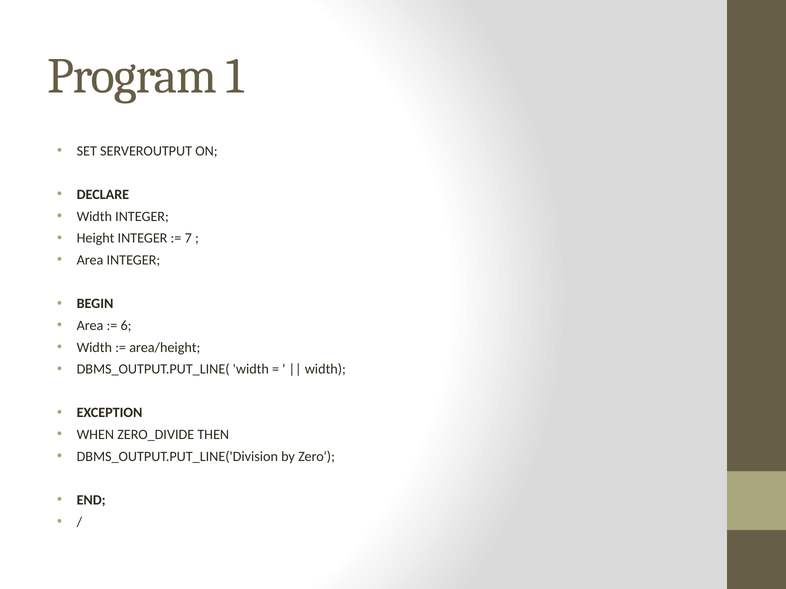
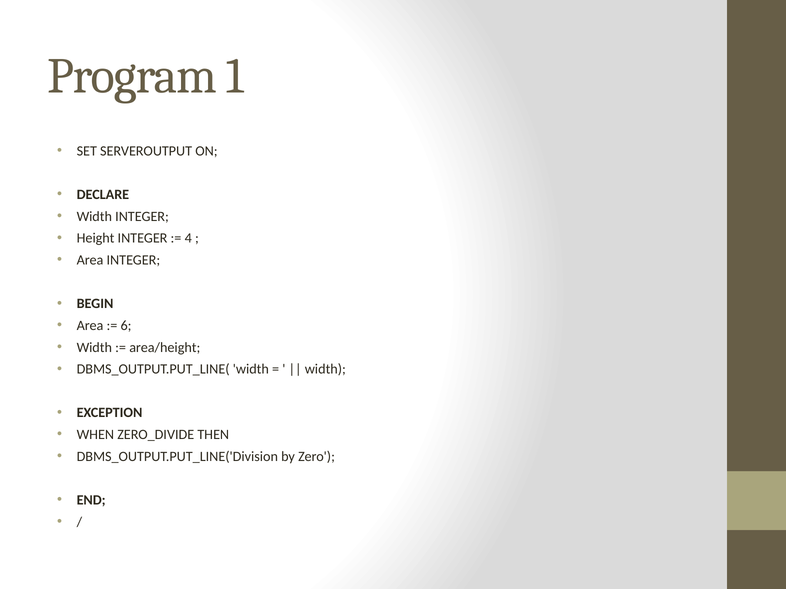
7: 7 -> 4
